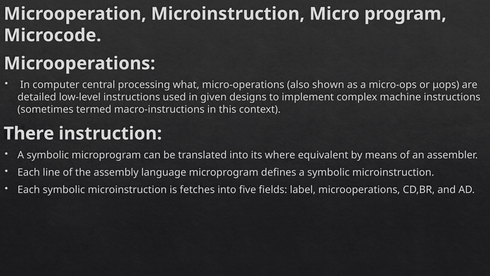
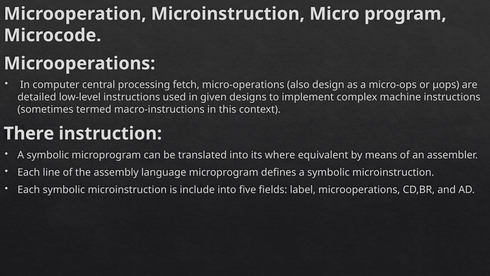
what: what -> fetch
shown: shown -> design
fetches: fetches -> include
